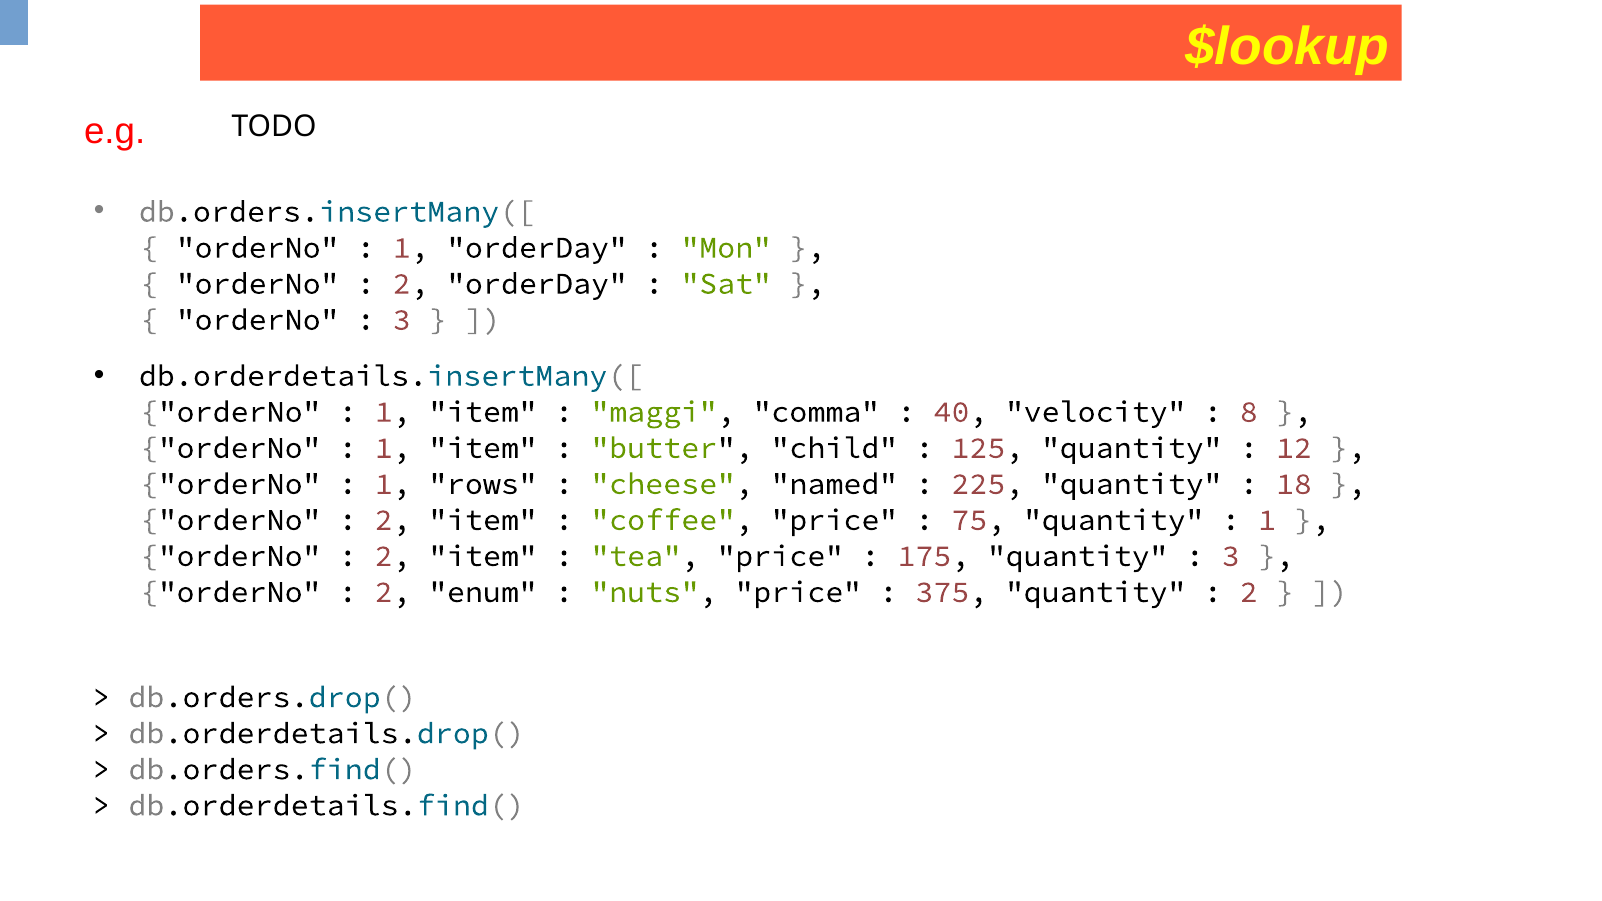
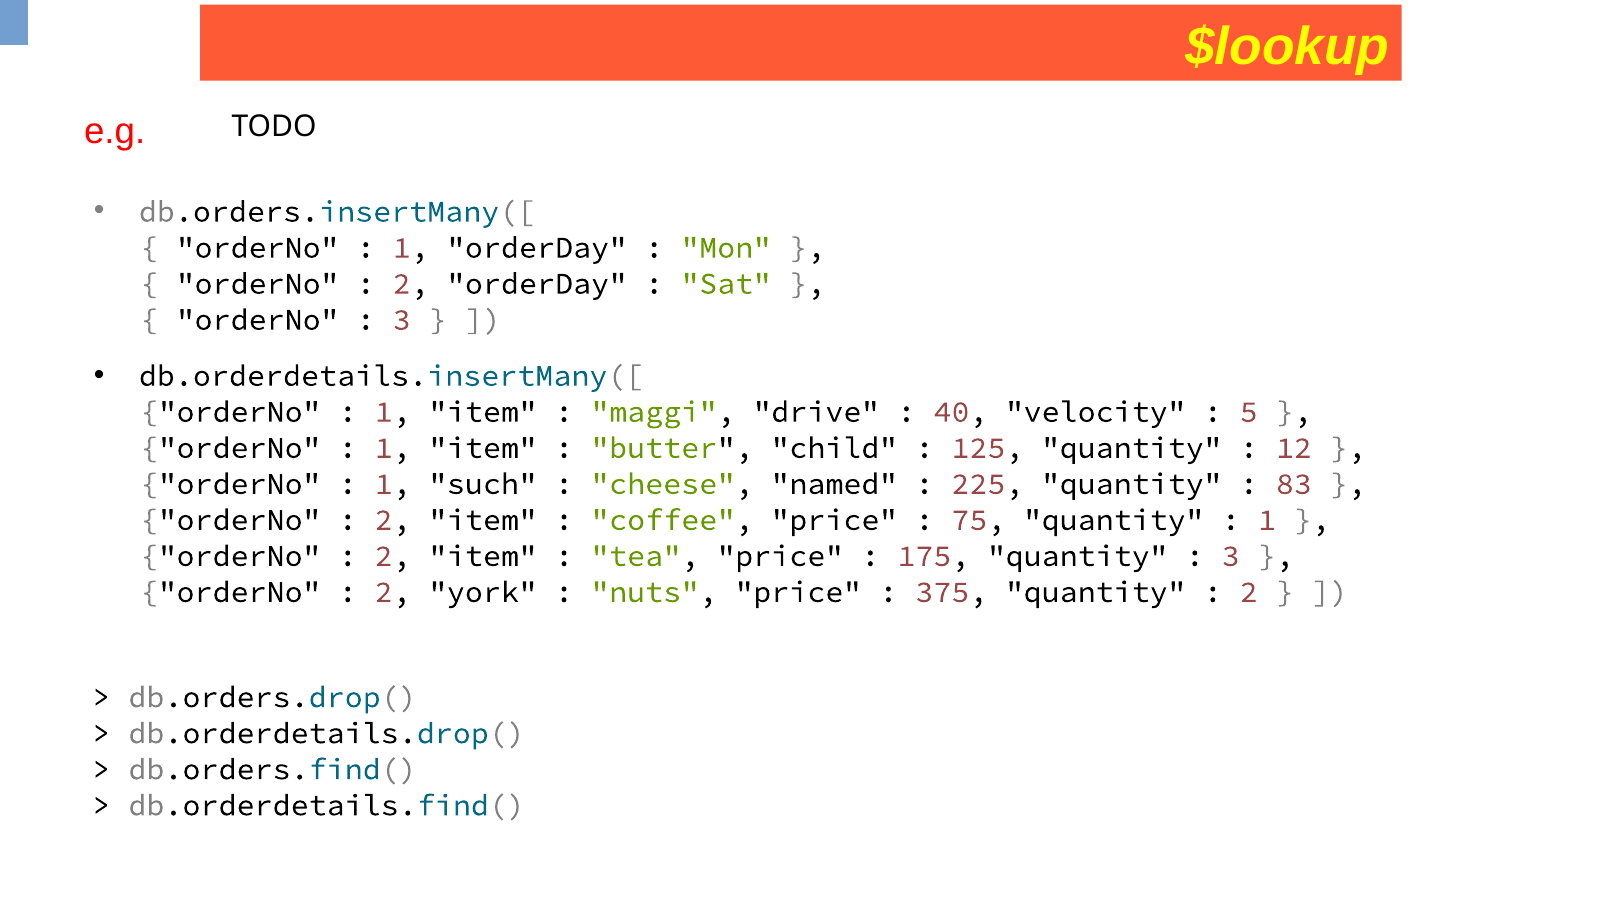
comma: comma -> drive
8: 8 -> 5
rows: rows -> such
18: 18 -> 83
enum: enum -> york
